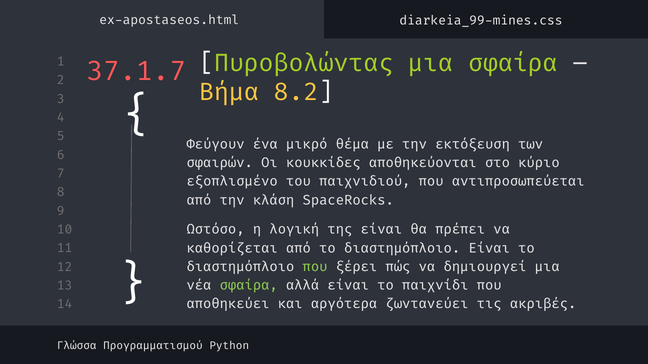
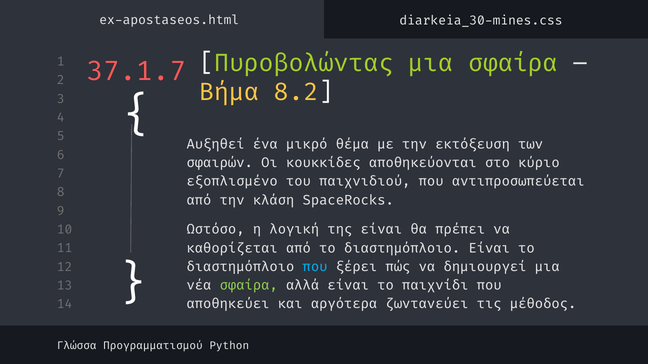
diarkeia_99-mines.css: diarkeia_99-mines.css -> diarkeia_30-mines.css
Φεύγουν: Φεύγουν -> Αυξηθεί
που at (315, 267) colour: light green -> light blue
ακριβές: ακριβές -> μέθοδος
